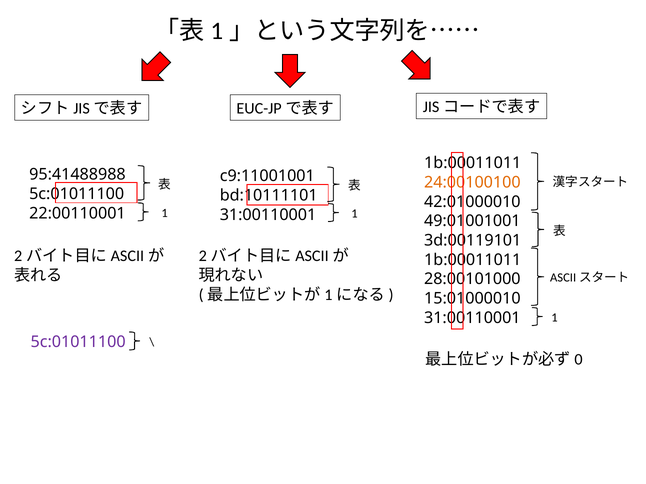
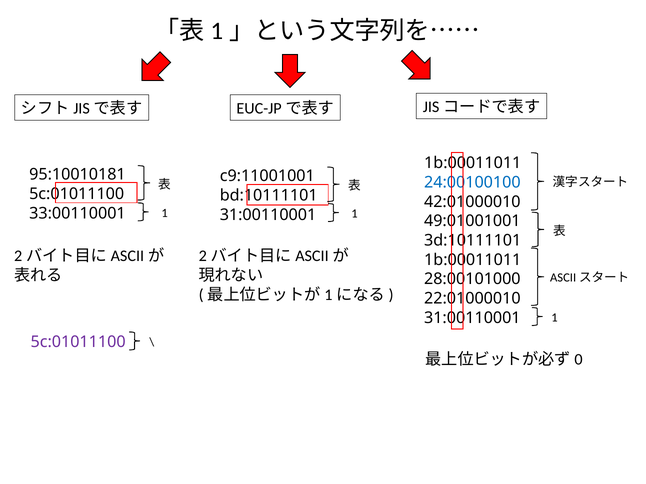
95:41488988: 95:41488988 -> 95:10010181
24:00100100 colour: orange -> blue
22:00110001: 22:00110001 -> 33:00110001
3d:00119101: 3d:00119101 -> 3d:10111101
15:01000010: 15:01000010 -> 22:01000010
